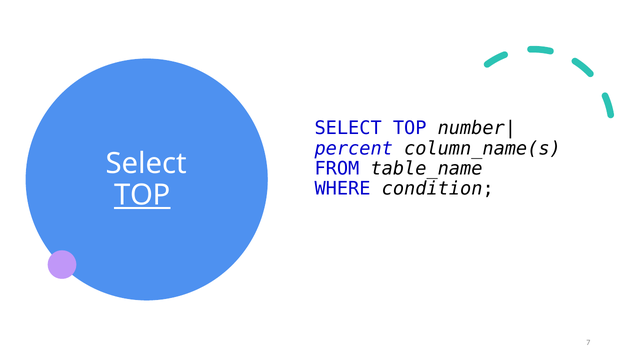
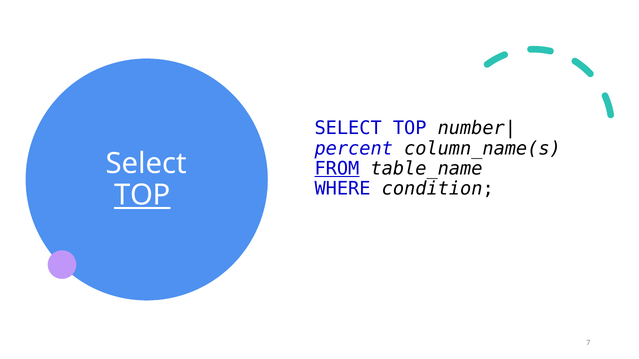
FROM underline: none -> present
